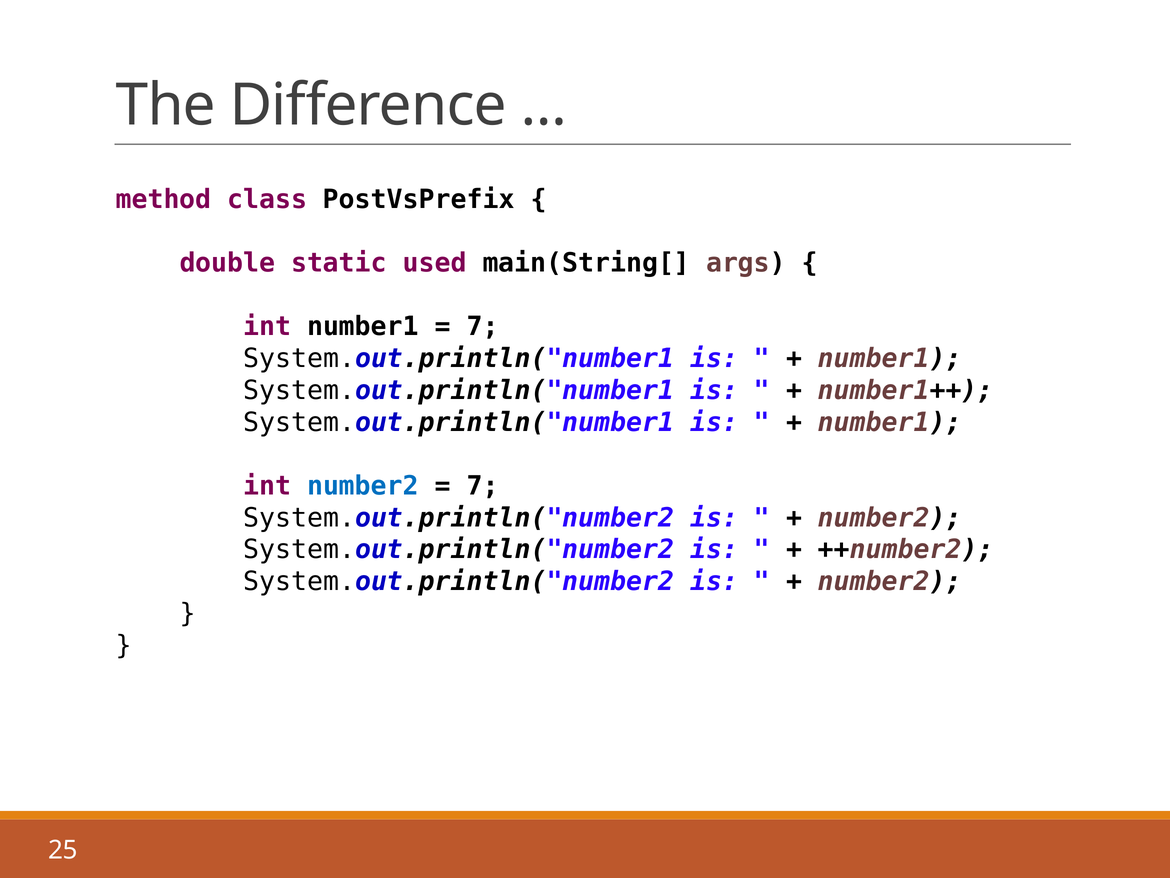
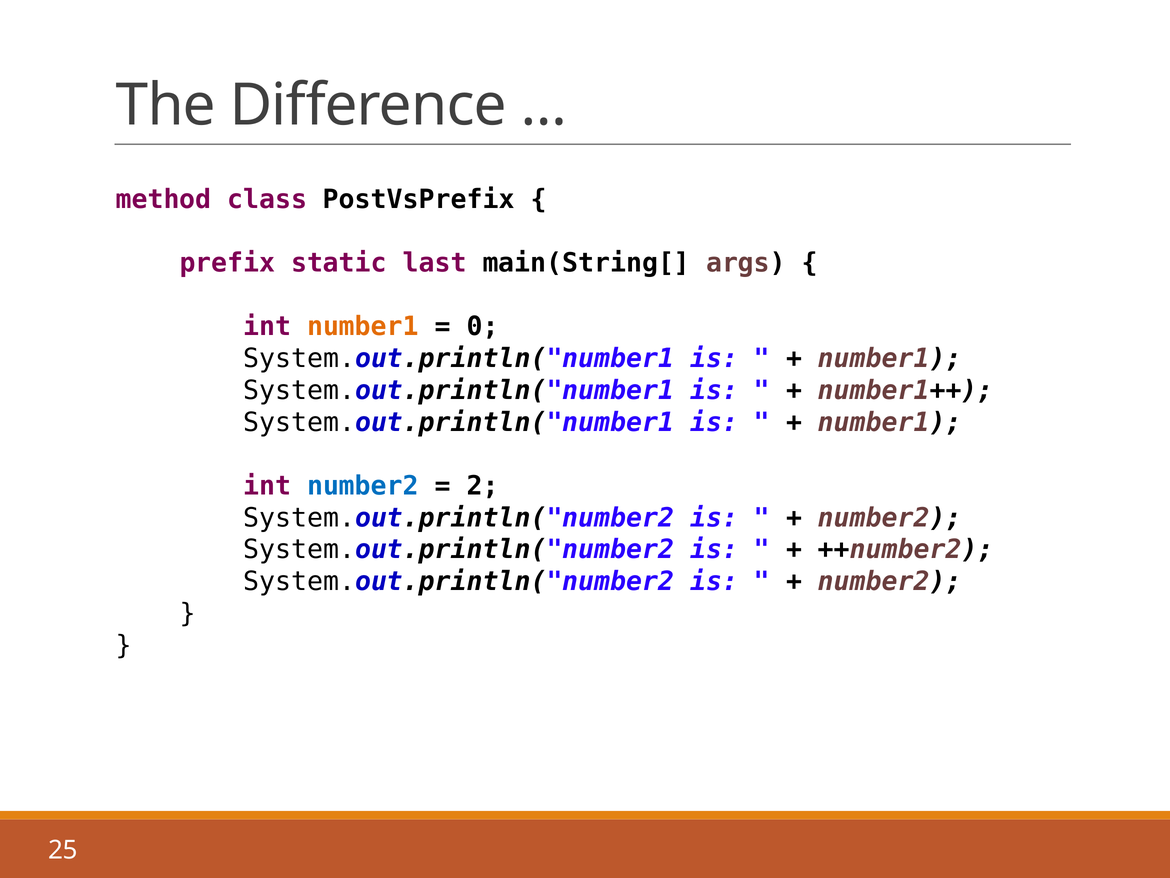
double: double -> prefix
used: used -> last
number1 at (363, 326) colour: black -> orange
7 at (483, 326): 7 -> 0
7 at (483, 486): 7 -> 2
